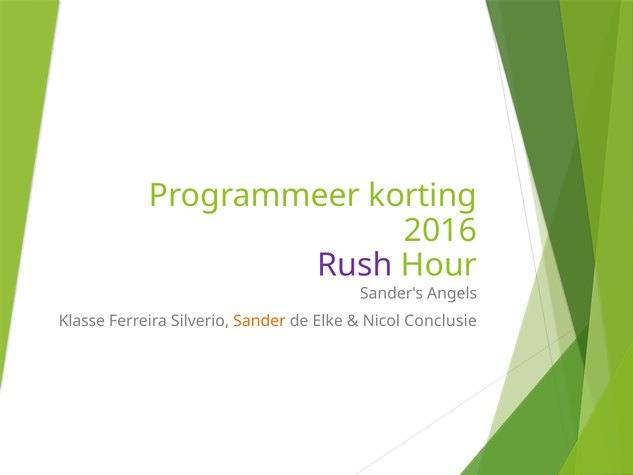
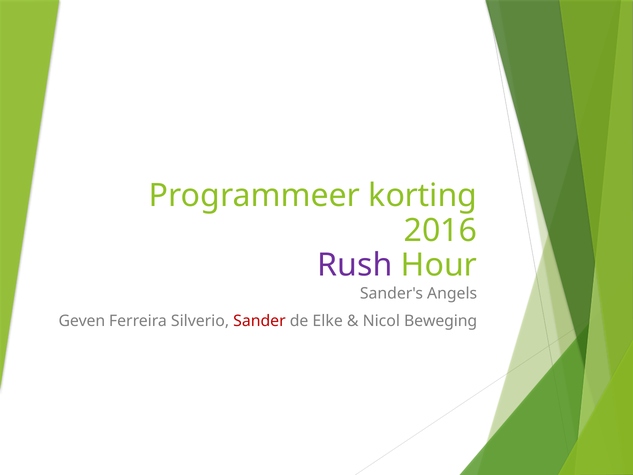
Klasse: Klasse -> Geven
Sander colour: orange -> red
Conclusie: Conclusie -> Beweging
